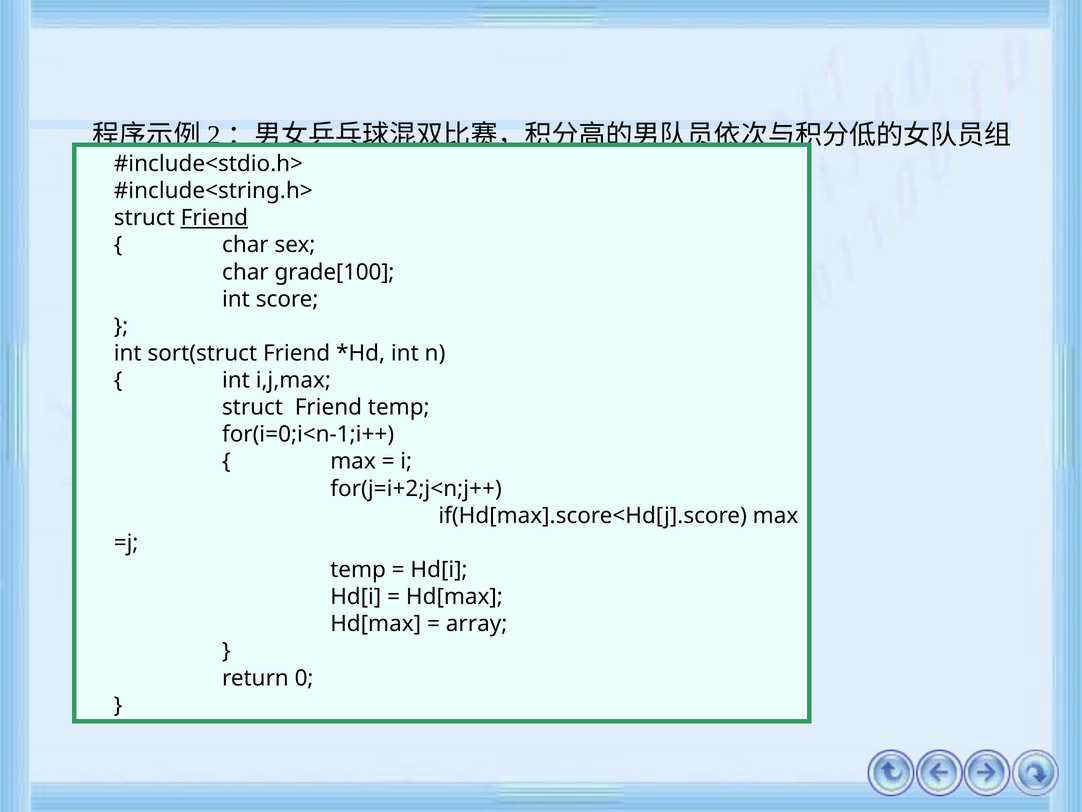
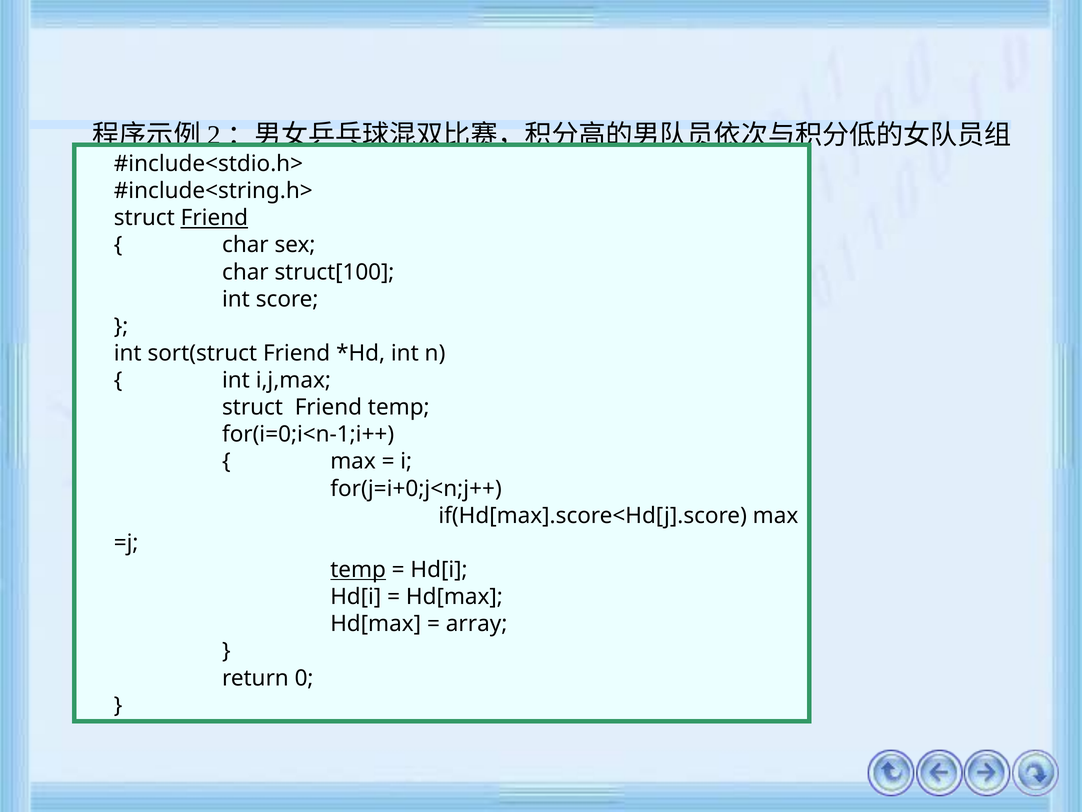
grade[100: grade[100 -> struct[100
for(j=i+2;j<n;j++: for(j=i+2;j<n;j++ -> for(j=i+0;j<n;j++
temp at (358, 569) underline: none -> present
